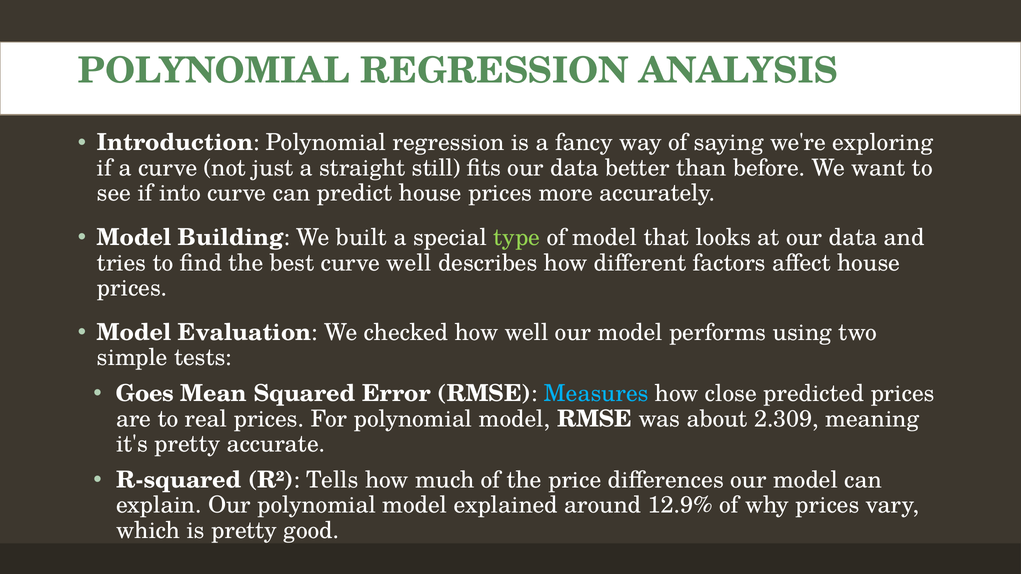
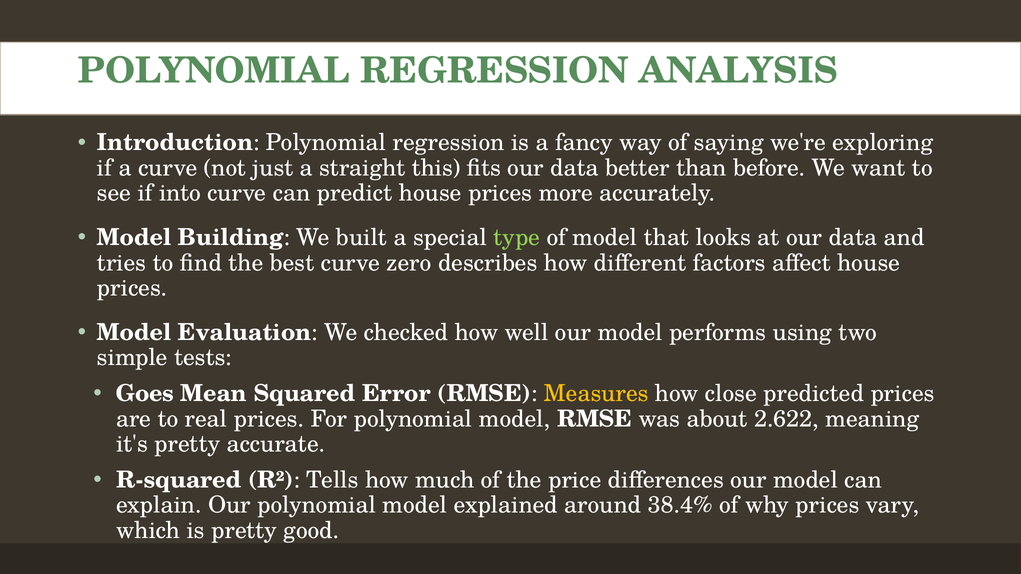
still: still -> this
curve well: well -> zero
Measures colour: light blue -> yellow
2.309: 2.309 -> 2.622
12.9%: 12.9% -> 38.4%
